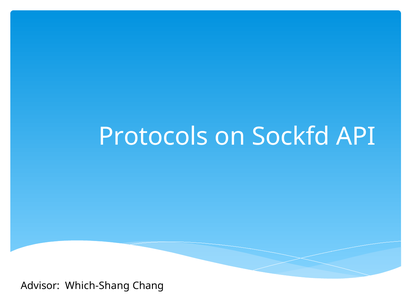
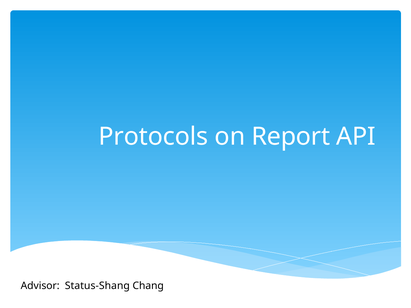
Sockfd: Sockfd -> Report
Which-Shang: Which-Shang -> Status-Shang
